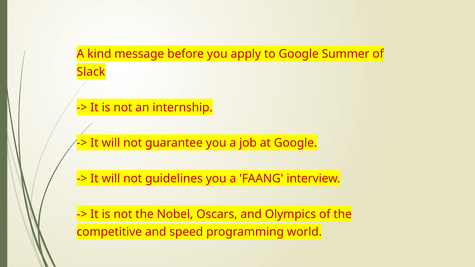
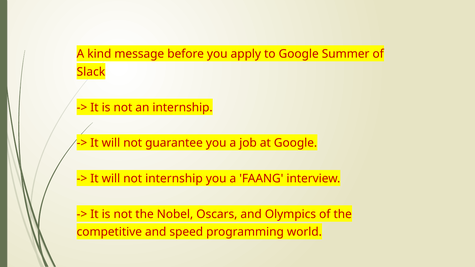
not guidelines: guidelines -> internship
